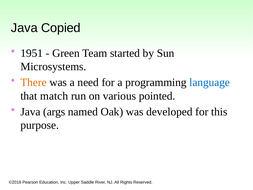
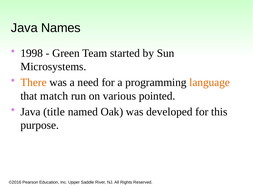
Copied: Copied -> Names
1951: 1951 -> 1998
language colour: blue -> orange
args: args -> title
